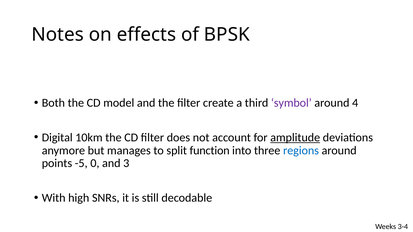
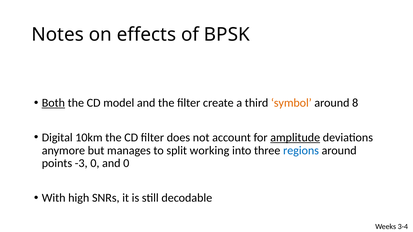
Both underline: none -> present
symbol colour: purple -> orange
4: 4 -> 8
function: function -> working
-5: -5 -> -3
and 3: 3 -> 0
